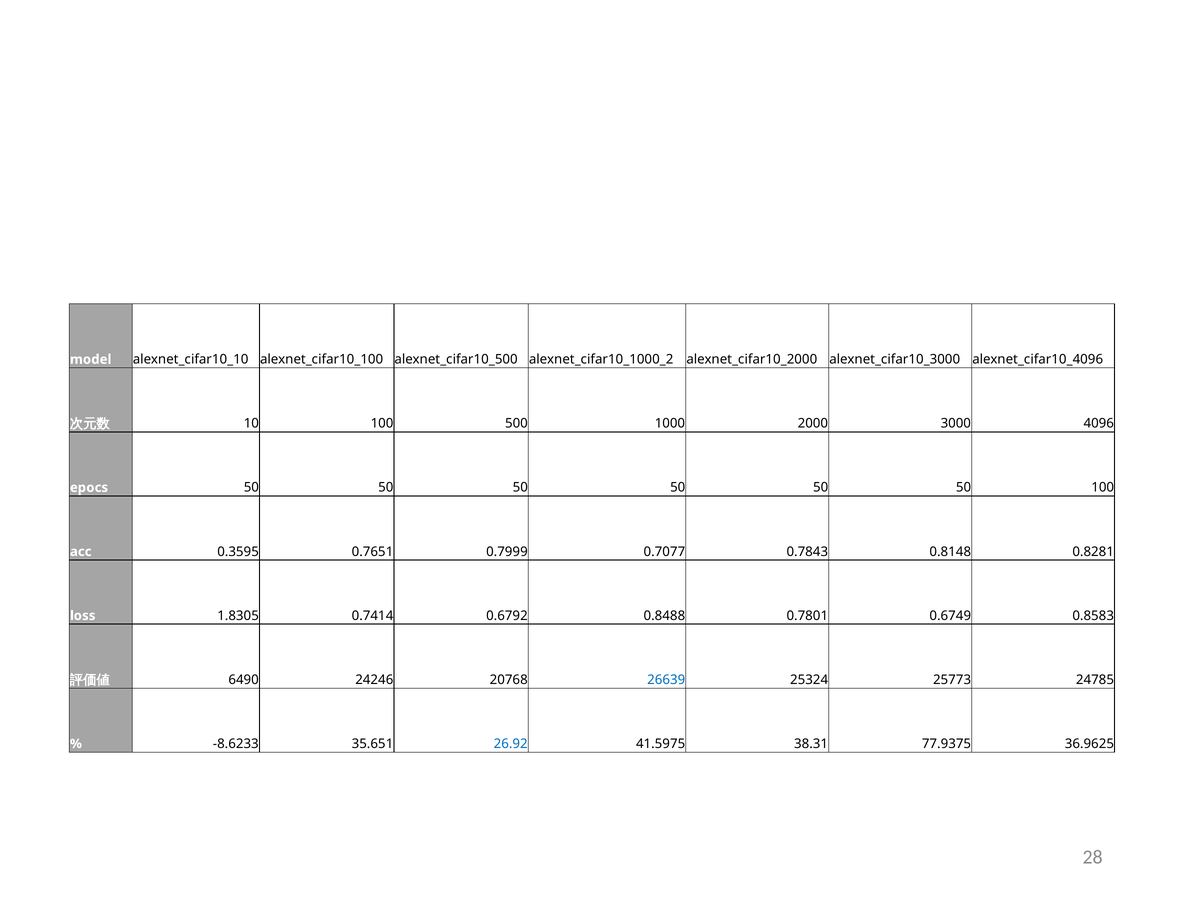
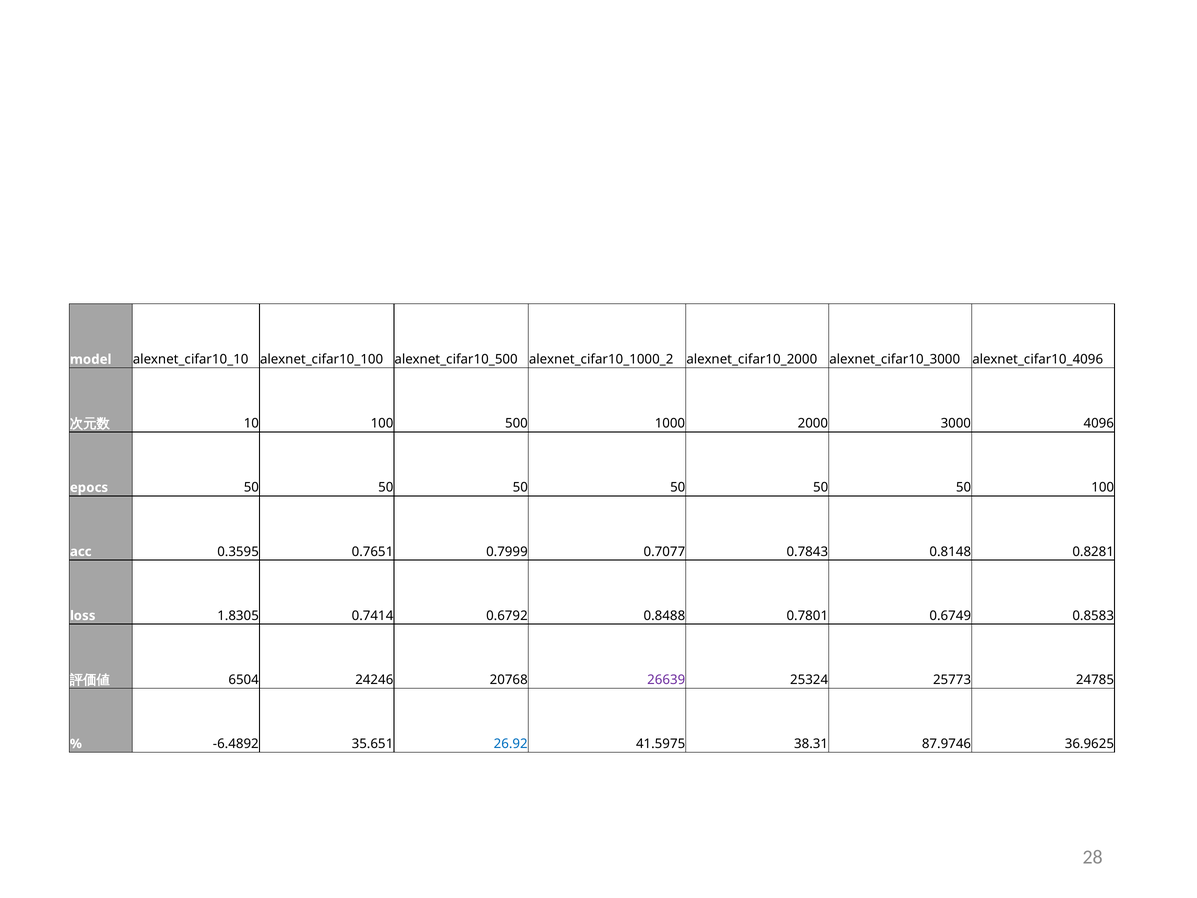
6490: 6490 -> 6504
26639 colour: blue -> purple
-8.6233: -8.6233 -> -6.4892
77.9375: 77.9375 -> 87.9746
